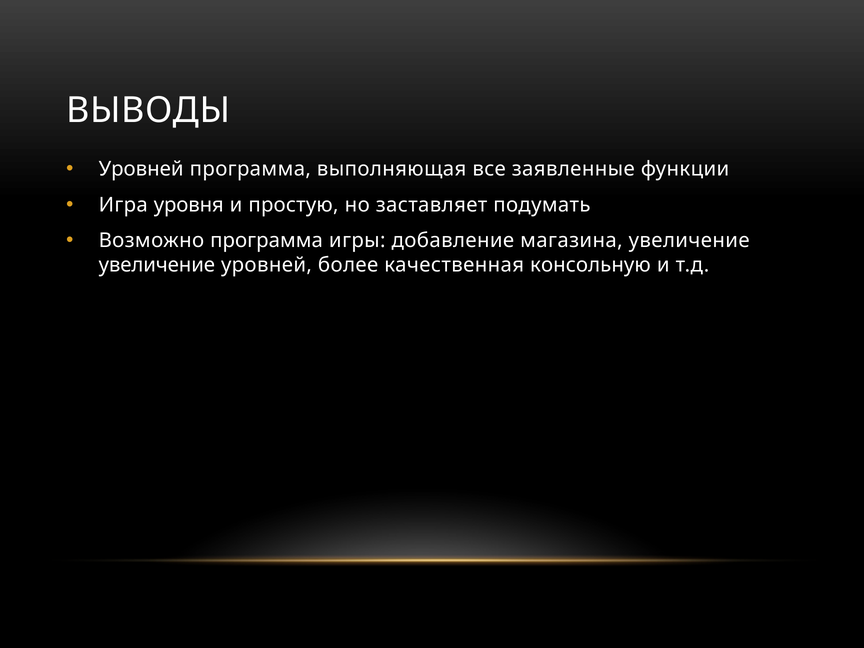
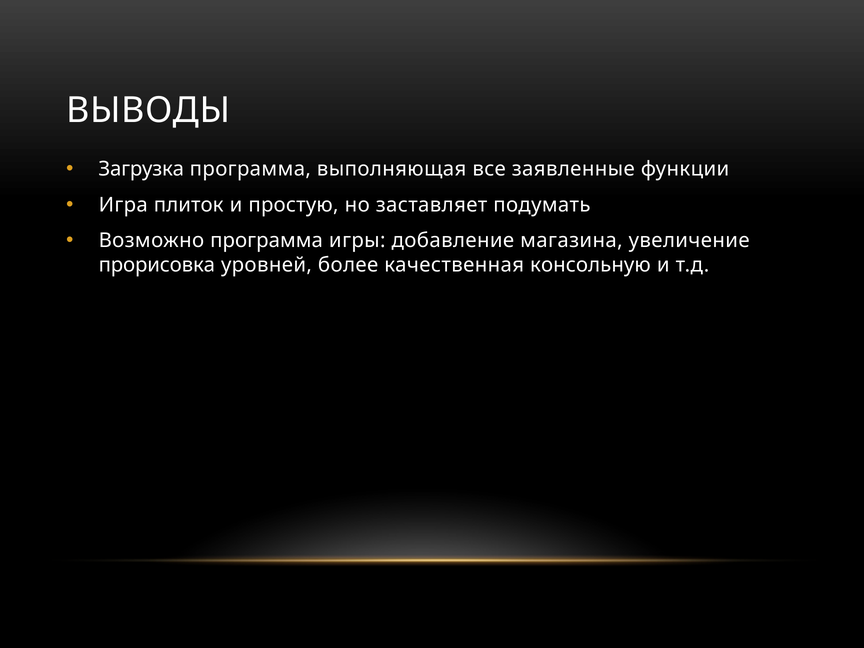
Уровней at (141, 169): Уровней -> Загрузка
уровня: уровня -> плиток
увеличение at (157, 265): увеличение -> прорисовка
